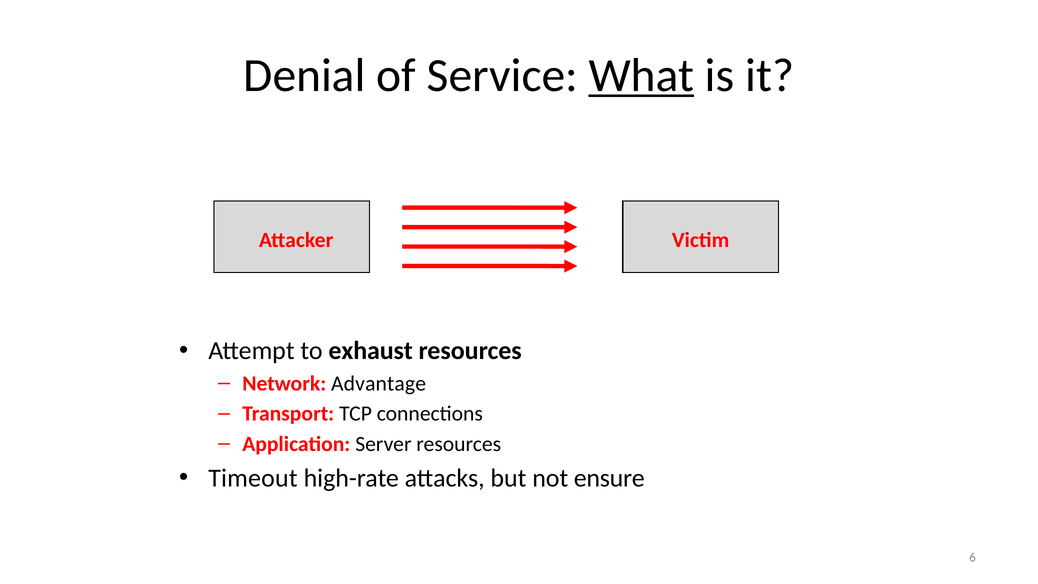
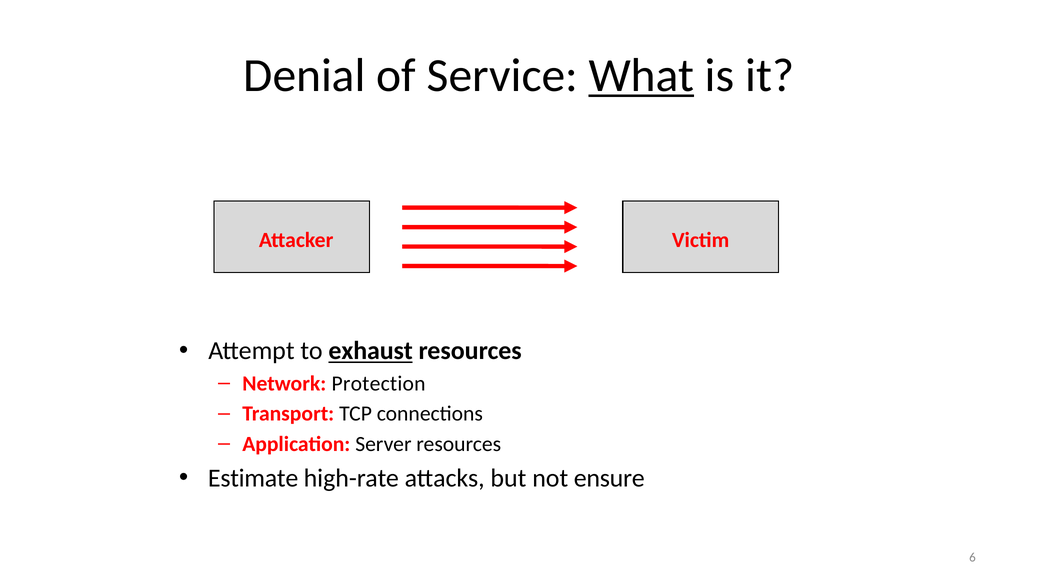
exhaust underline: none -> present
Advantage: Advantage -> Protection
Timeout: Timeout -> Estimate
